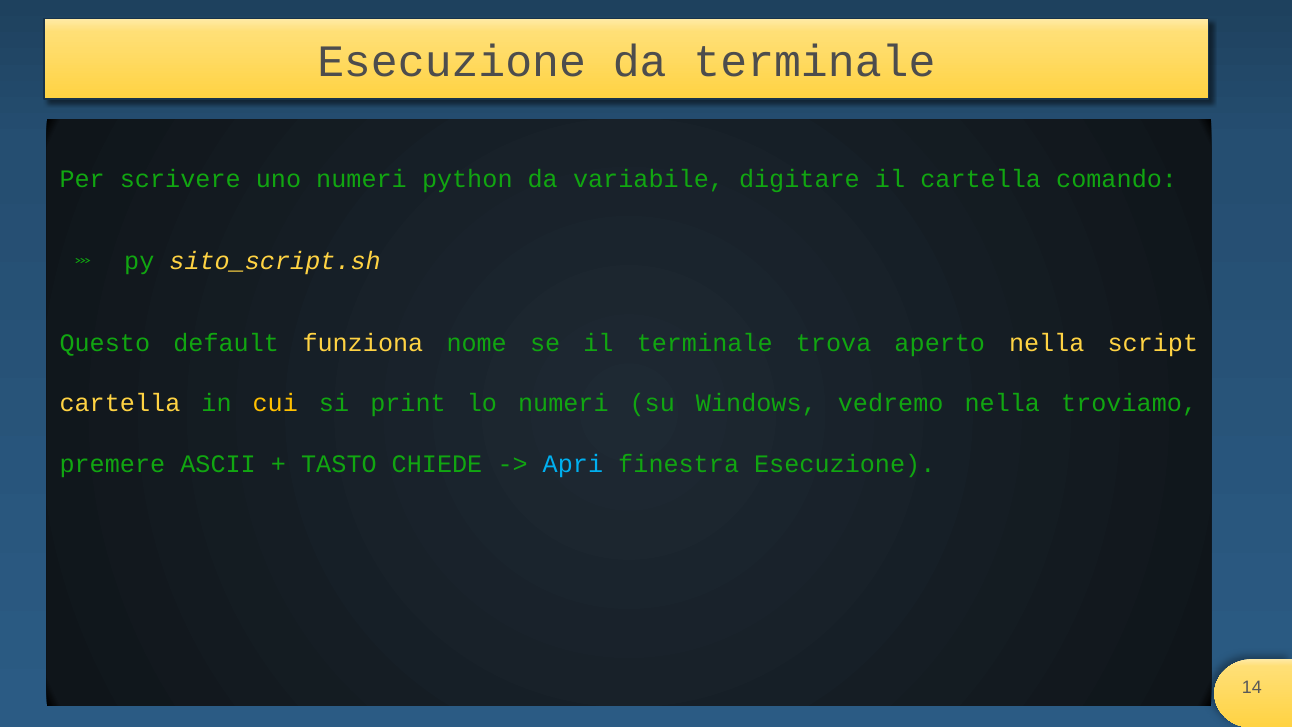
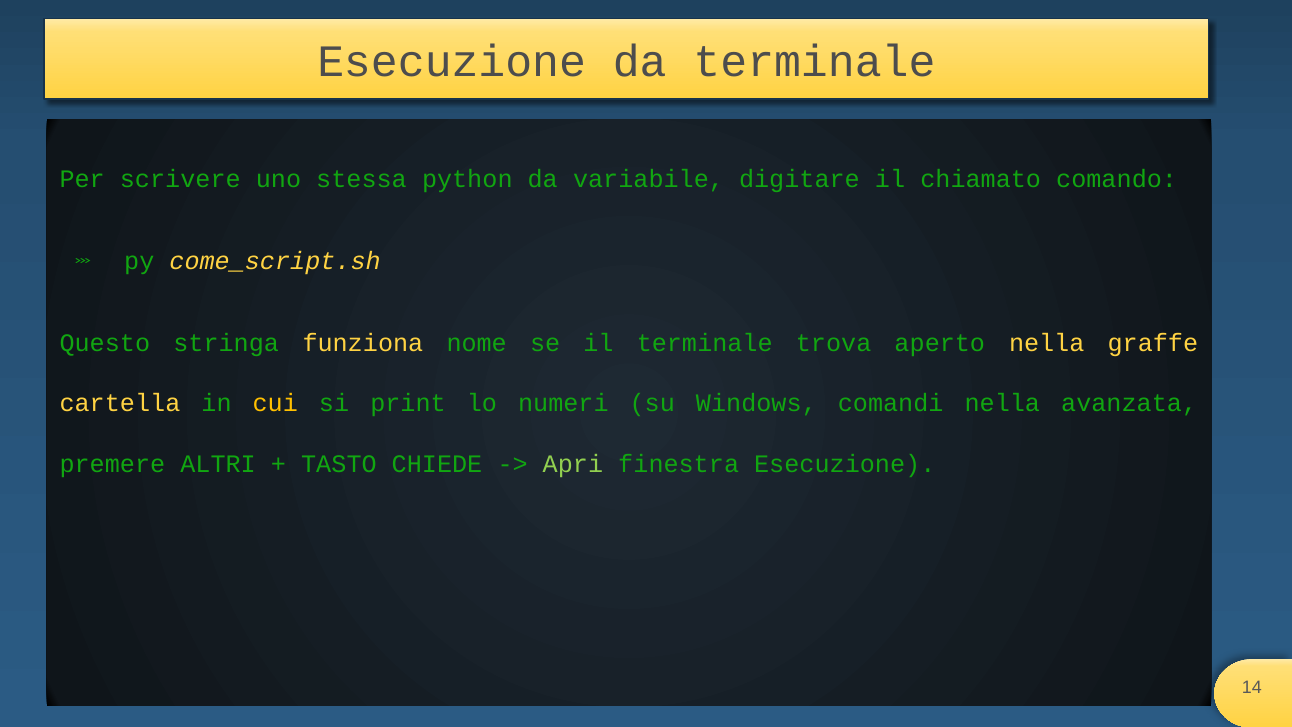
uno numeri: numeri -> stessa
il cartella: cartella -> chiamato
sito_script.sh: sito_script.sh -> come_script.sh
default: default -> stringa
script: script -> graffe
vedremo: vedremo -> comandi
troviamo: troviamo -> avanzata
ASCII: ASCII -> ALTRI
Apri colour: light blue -> light green
